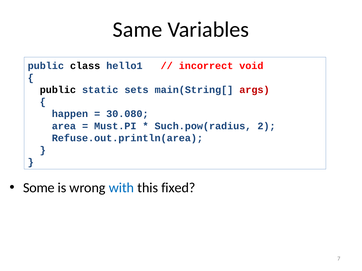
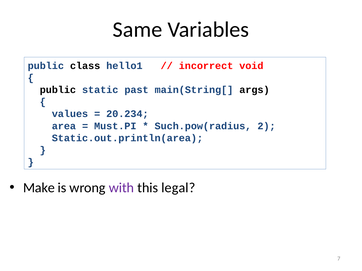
sets: sets -> past
args colour: red -> black
happen: happen -> values
30.080: 30.080 -> 20.234
Refuse.out.println(area: Refuse.out.println(area -> Static.out.println(area
Some: Some -> Make
with colour: blue -> purple
fixed: fixed -> legal
